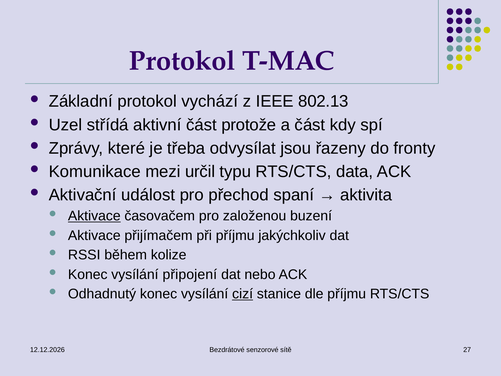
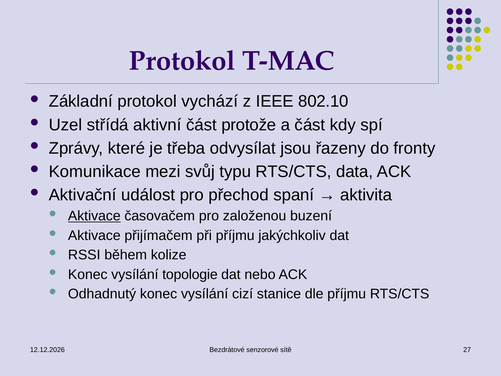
802.13: 802.13 -> 802.10
určil: určil -> svůj
připojení: připojení -> topologie
cizí underline: present -> none
